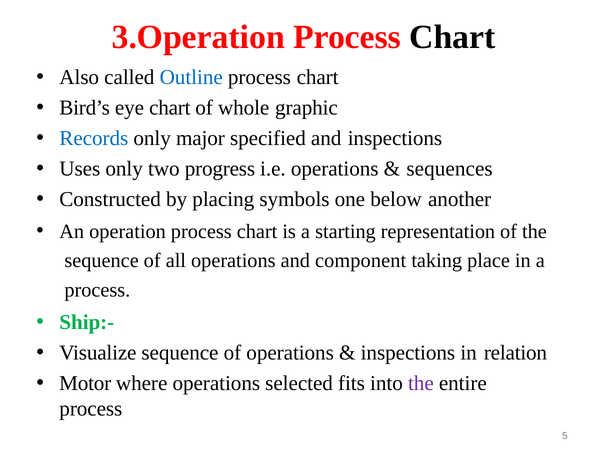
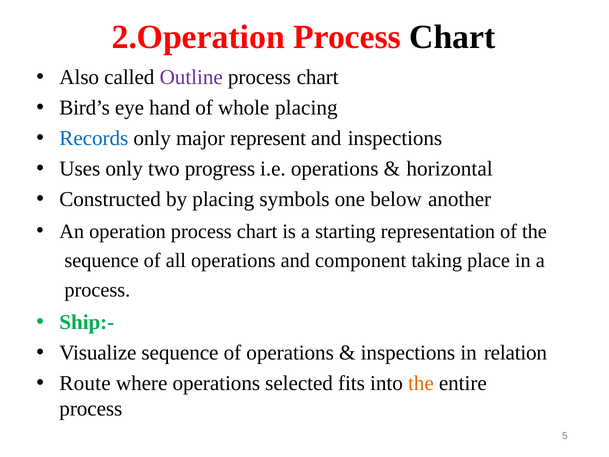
3.Operation: 3.Operation -> 2.Operation
Outline colour: blue -> purple
eye chart: chart -> hand
whole graphic: graphic -> placing
specified: specified -> represent
sequences: sequences -> horizontal
Motor: Motor -> Route
the at (421, 383) colour: purple -> orange
